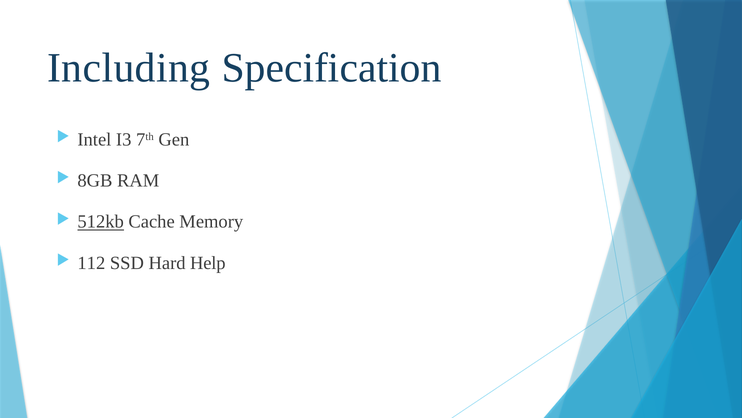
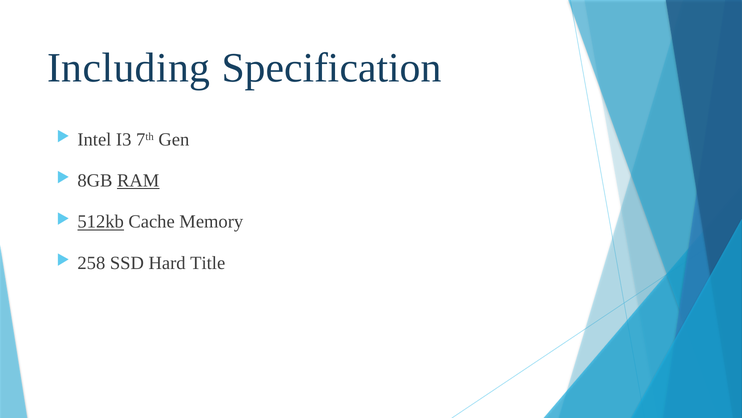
RAM underline: none -> present
112: 112 -> 258
Help: Help -> Title
